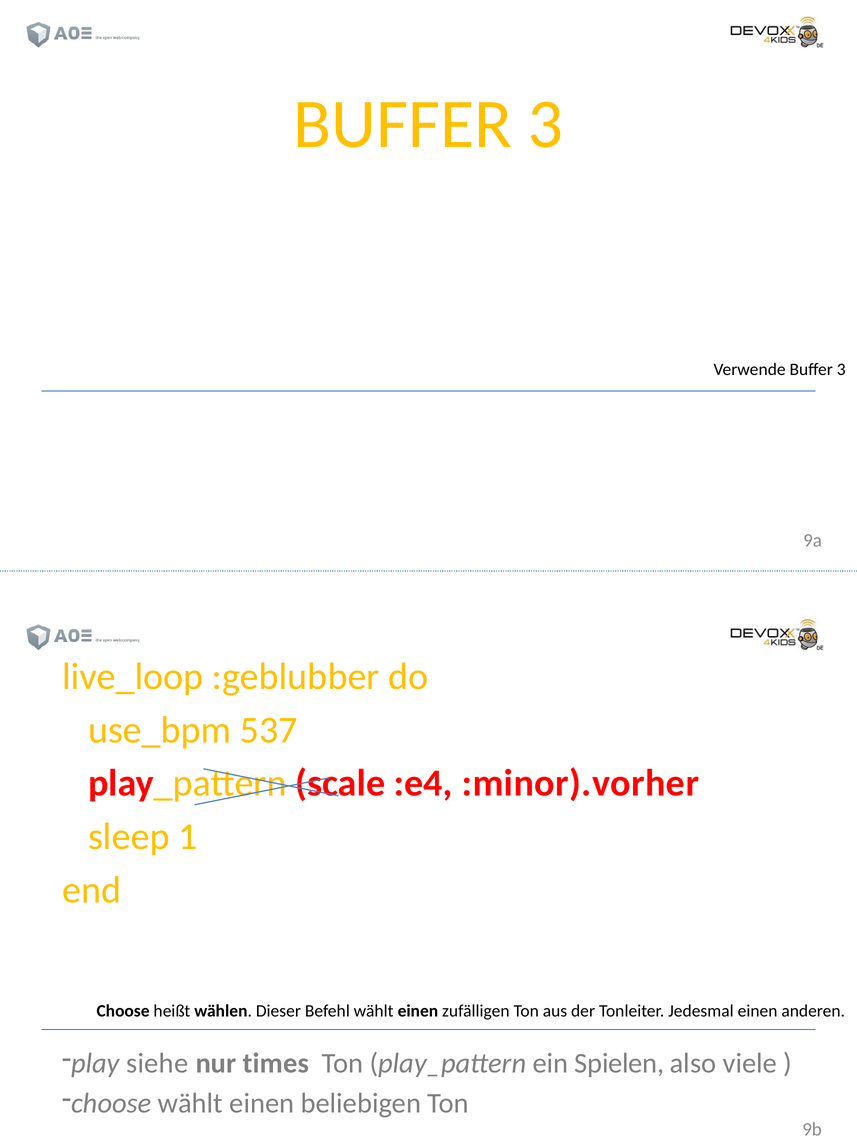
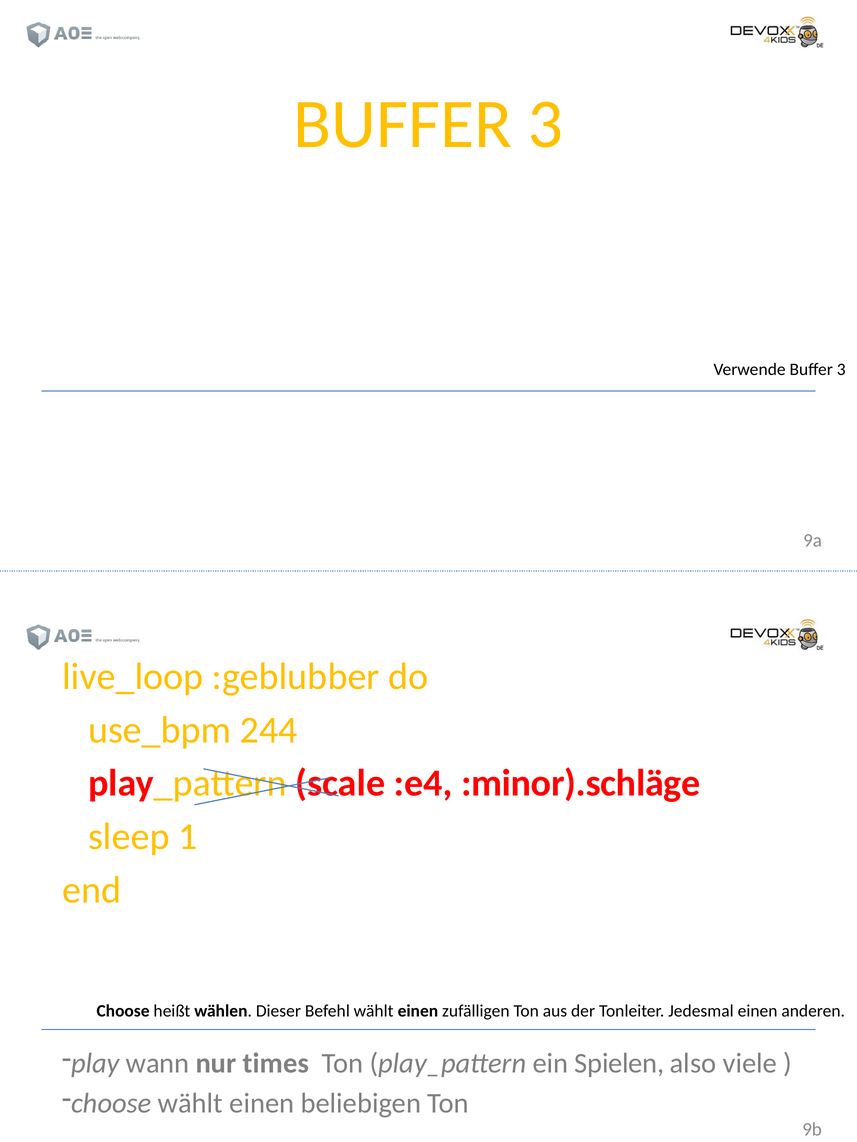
537: 537 -> 244
:minor).vorher: :minor).vorher -> :minor).schläge
siehe: siehe -> wann
